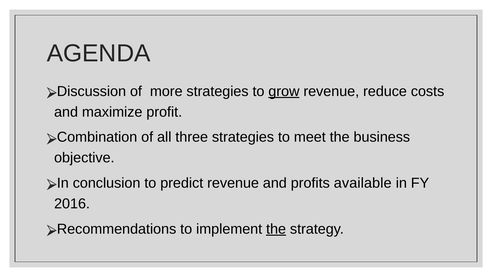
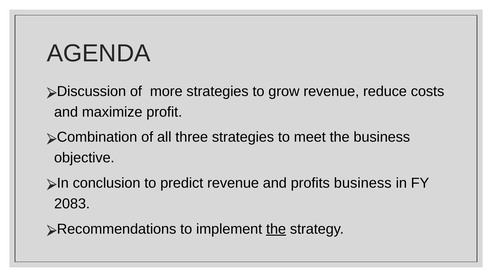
grow underline: present -> none
profits available: available -> business
2016: 2016 -> 2083
